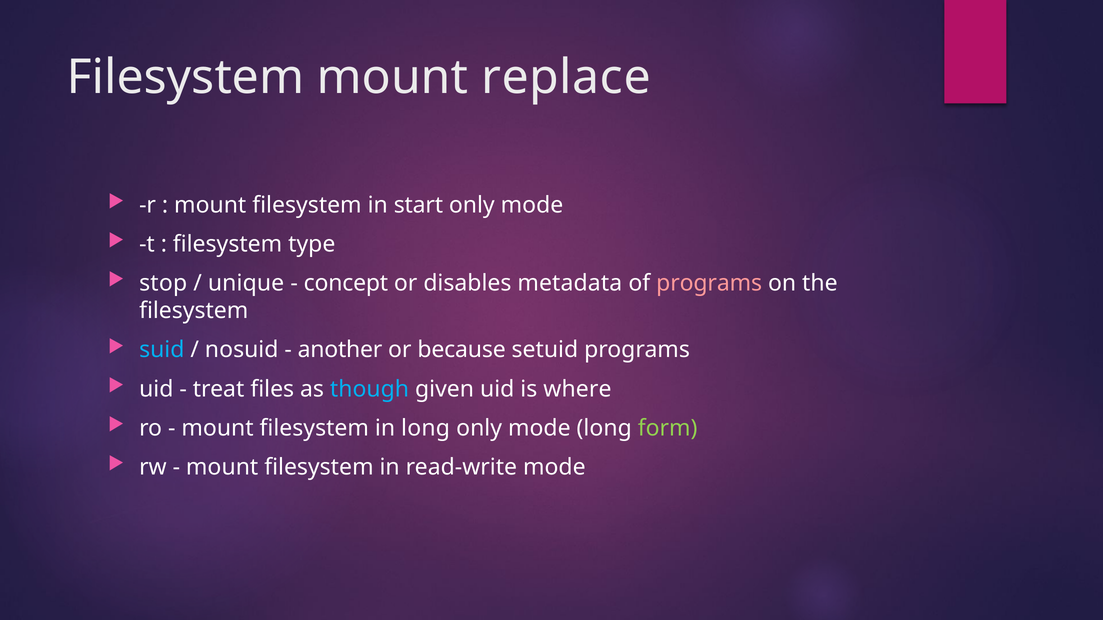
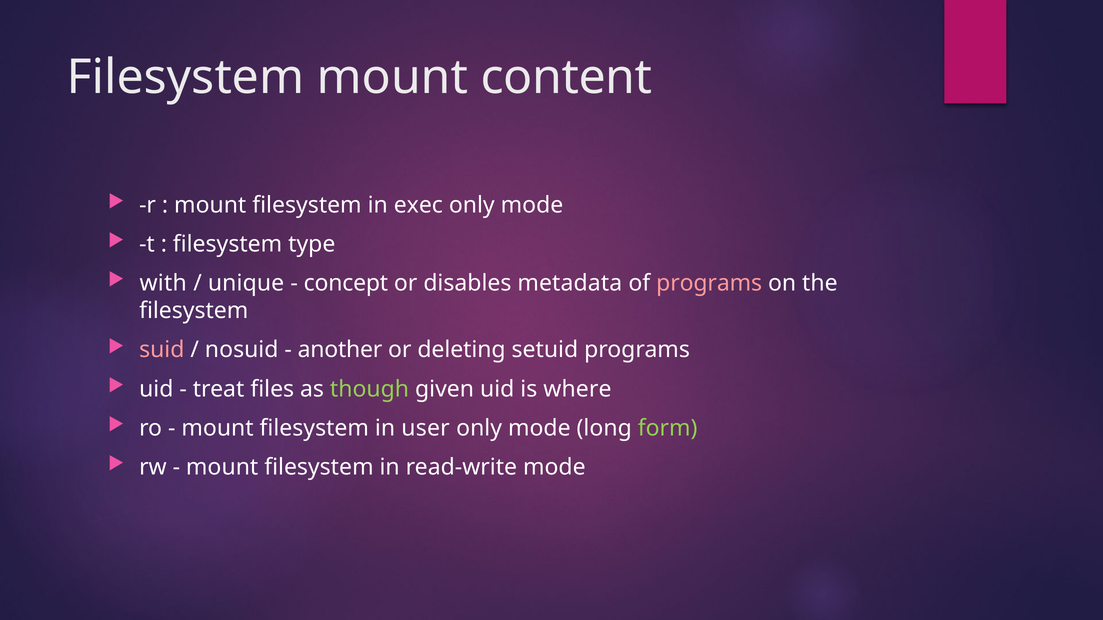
replace: replace -> content
start: start -> exec
stop: stop -> with
suid colour: light blue -> pink
because: because -> deleting
though colour: light blue -> light green
in long: long -> user
